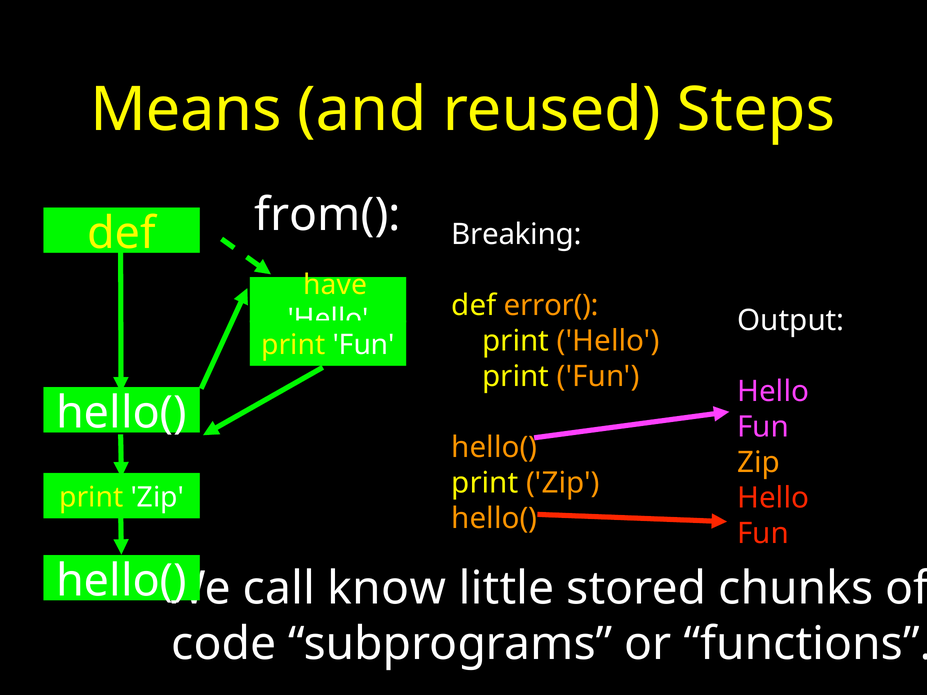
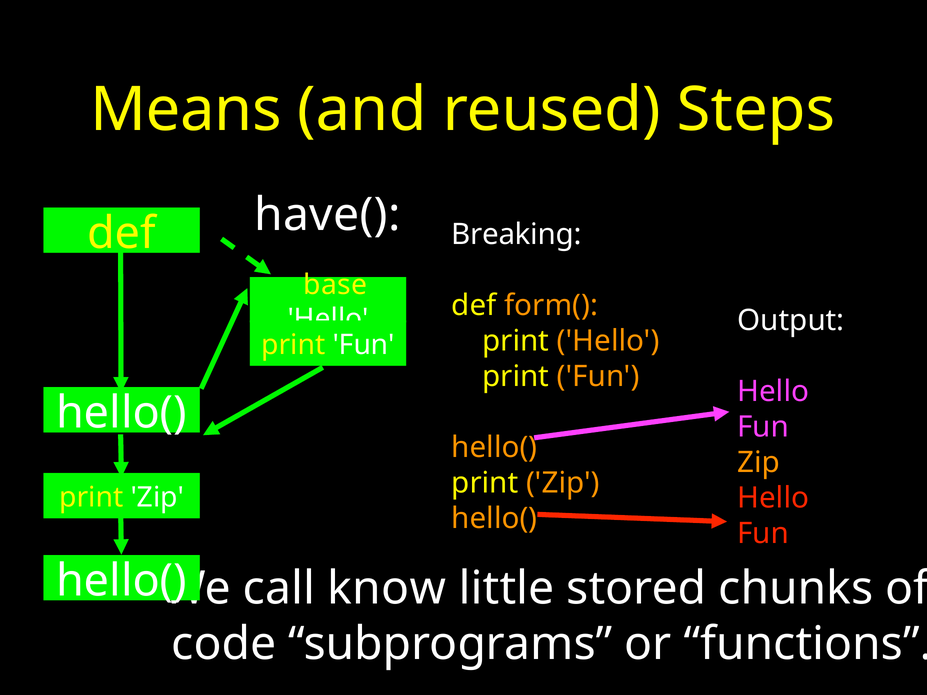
from(: from( -> have(
have: have -> base
error(: error( -> form(
